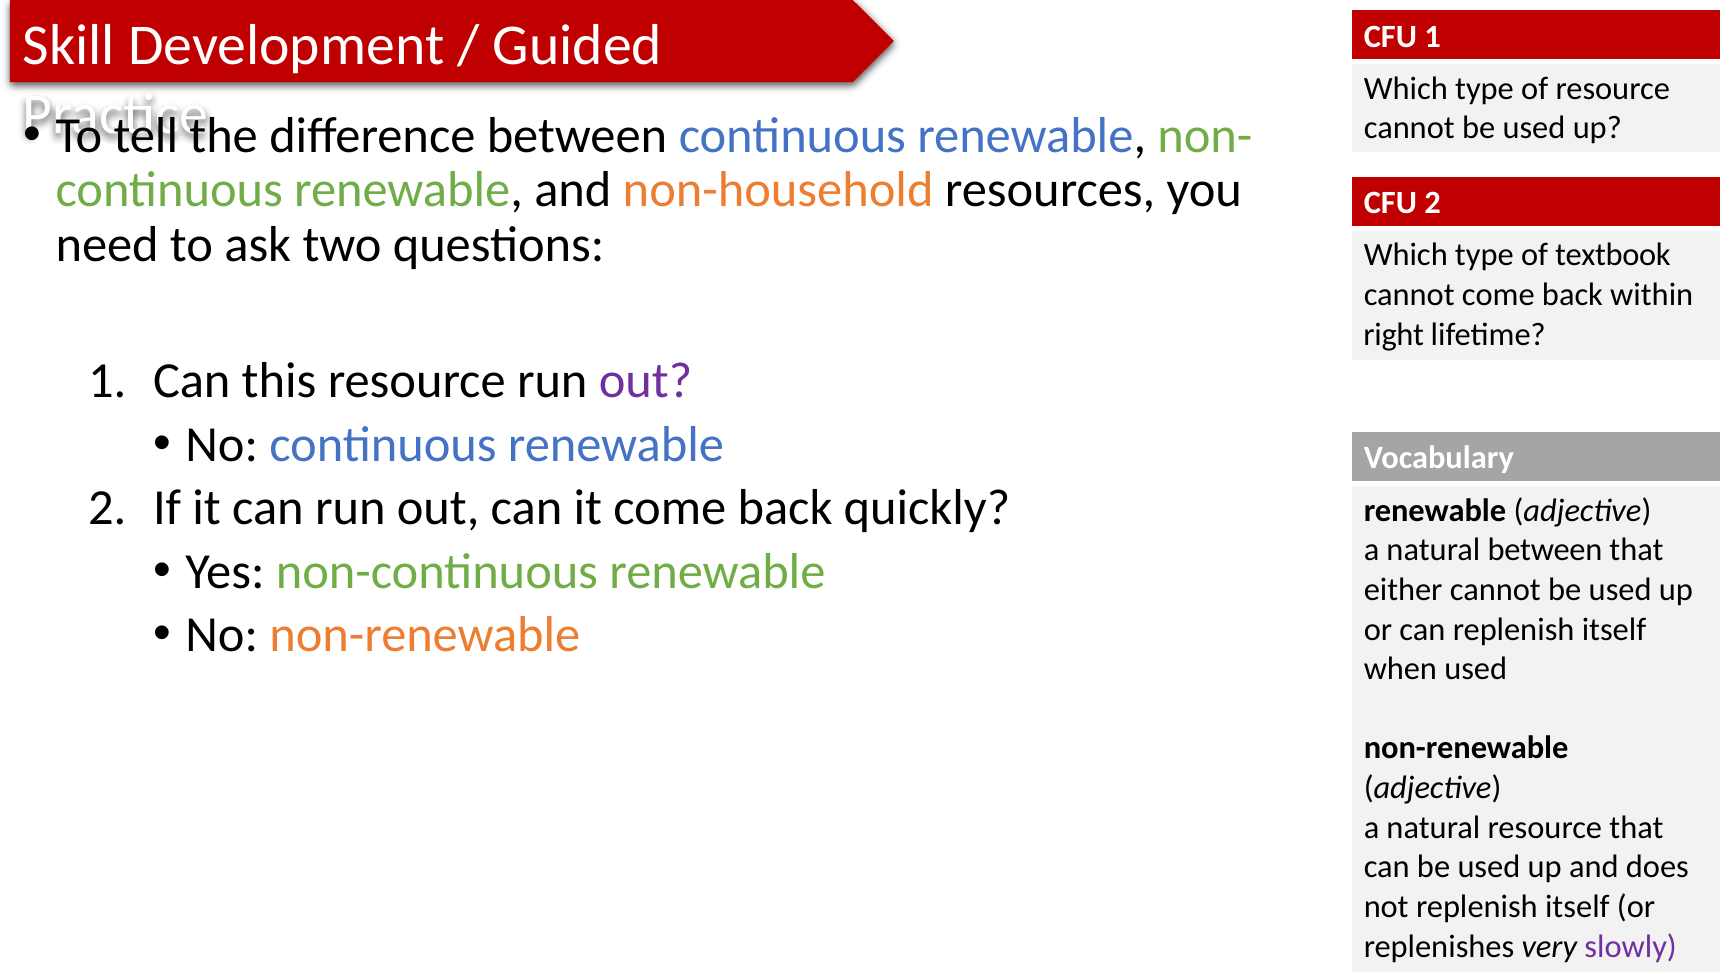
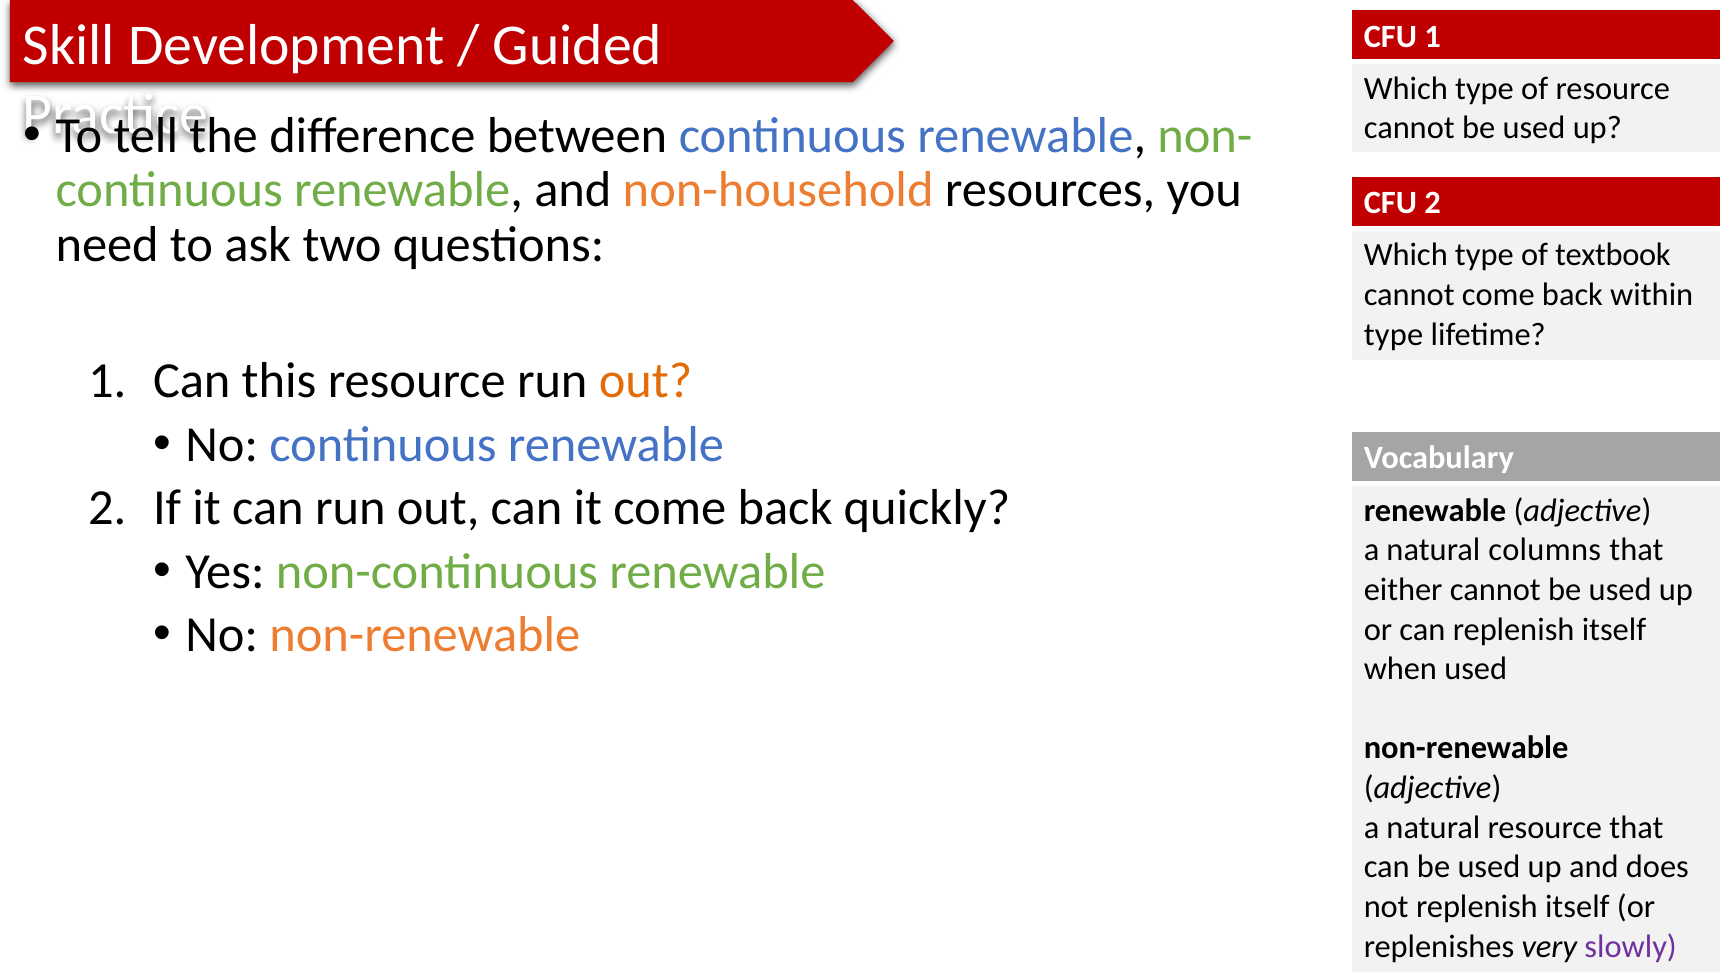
right at (1394, 334): right -> type
out at (646, 381) colour: purple -> orange
natural between: between -> columns
